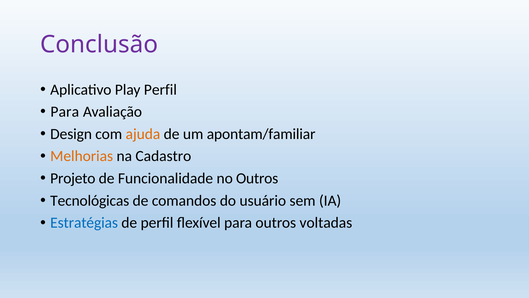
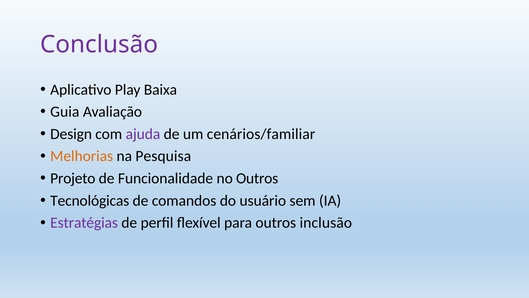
Play Perfil: Perfil -> Baixa
Para at (65, 112): Para -> Guia
ajuda colour: orange -> purple
apontam/familiar: apontam/familiar -> cenários/familiar
Cadastro: Cadastro -> Pesquisa
Estratégias colour: blue -> purple
voltadas: voltadas -> inclusão
